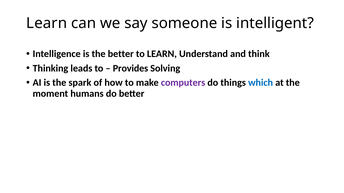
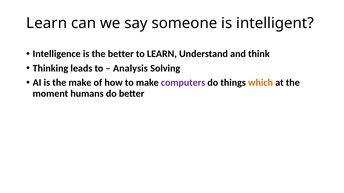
Provides: Provides -> Analysis
the spark: spark -> make
which colour: blue -> orange
